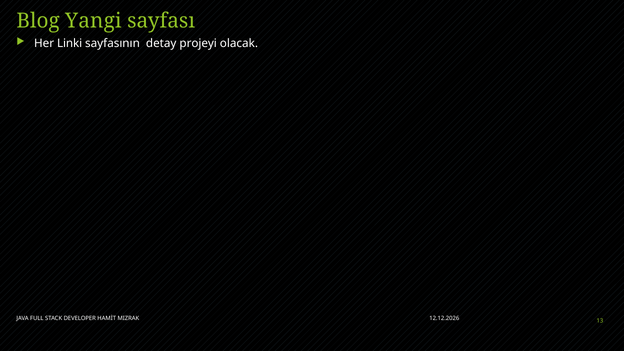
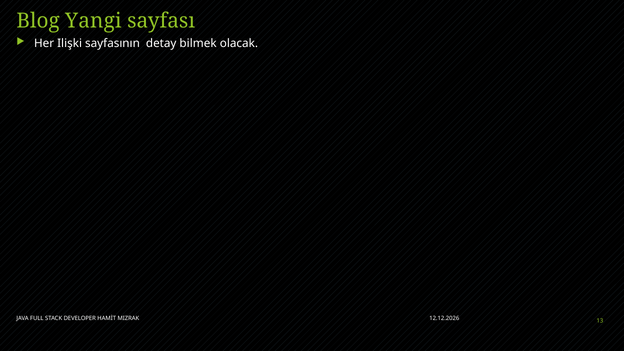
Linki: Linki -> Ilişki
projeyi: projeyi -> bilmek
